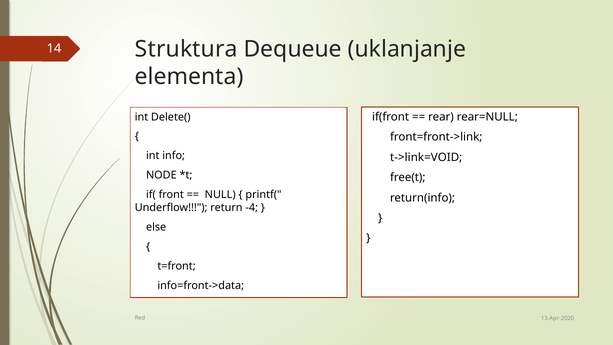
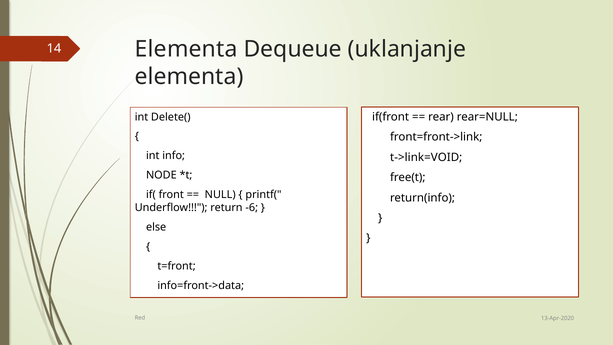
14 Struktura: Struktura -> Elementa
-4: -4 -> -6
